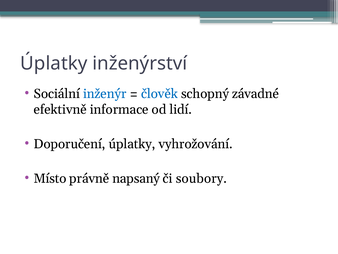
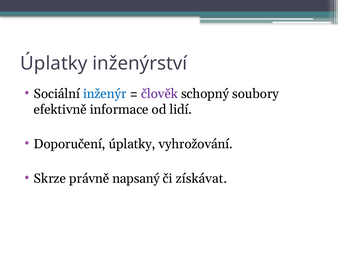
člověk colour: blue -> purple
závadné: závadné -> soubory
Místo: Místo -> Skrze
soubory: soubory -> získávat
